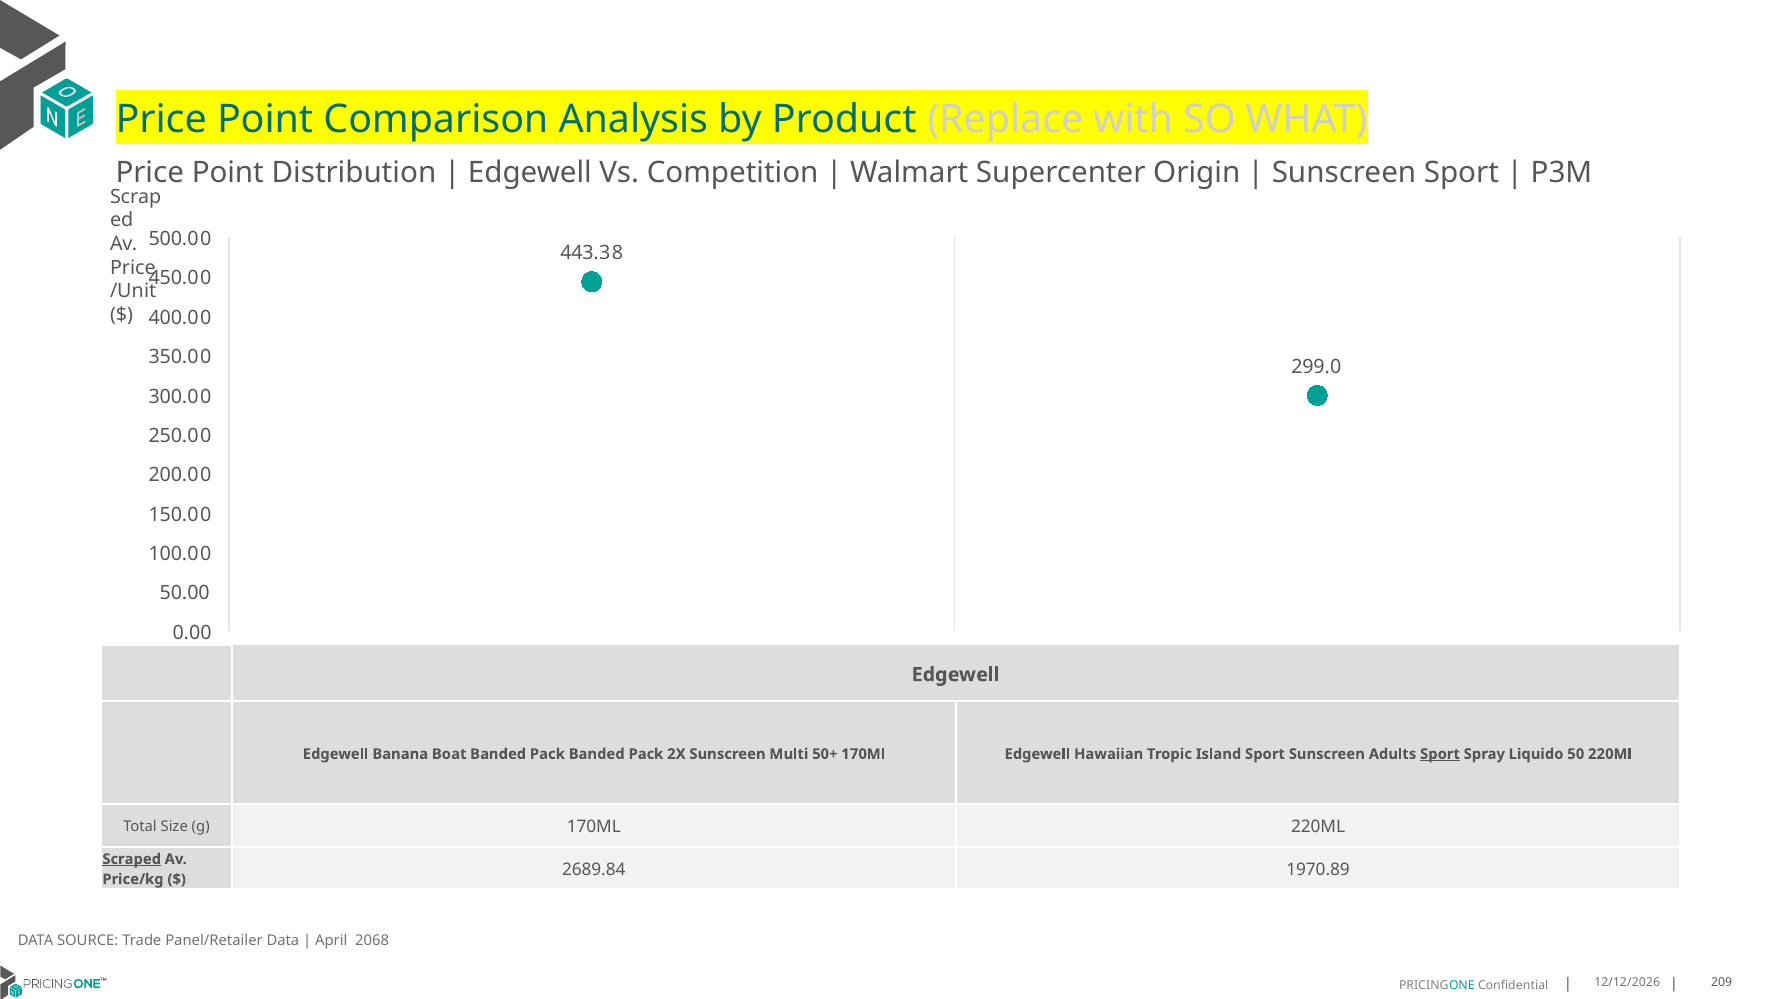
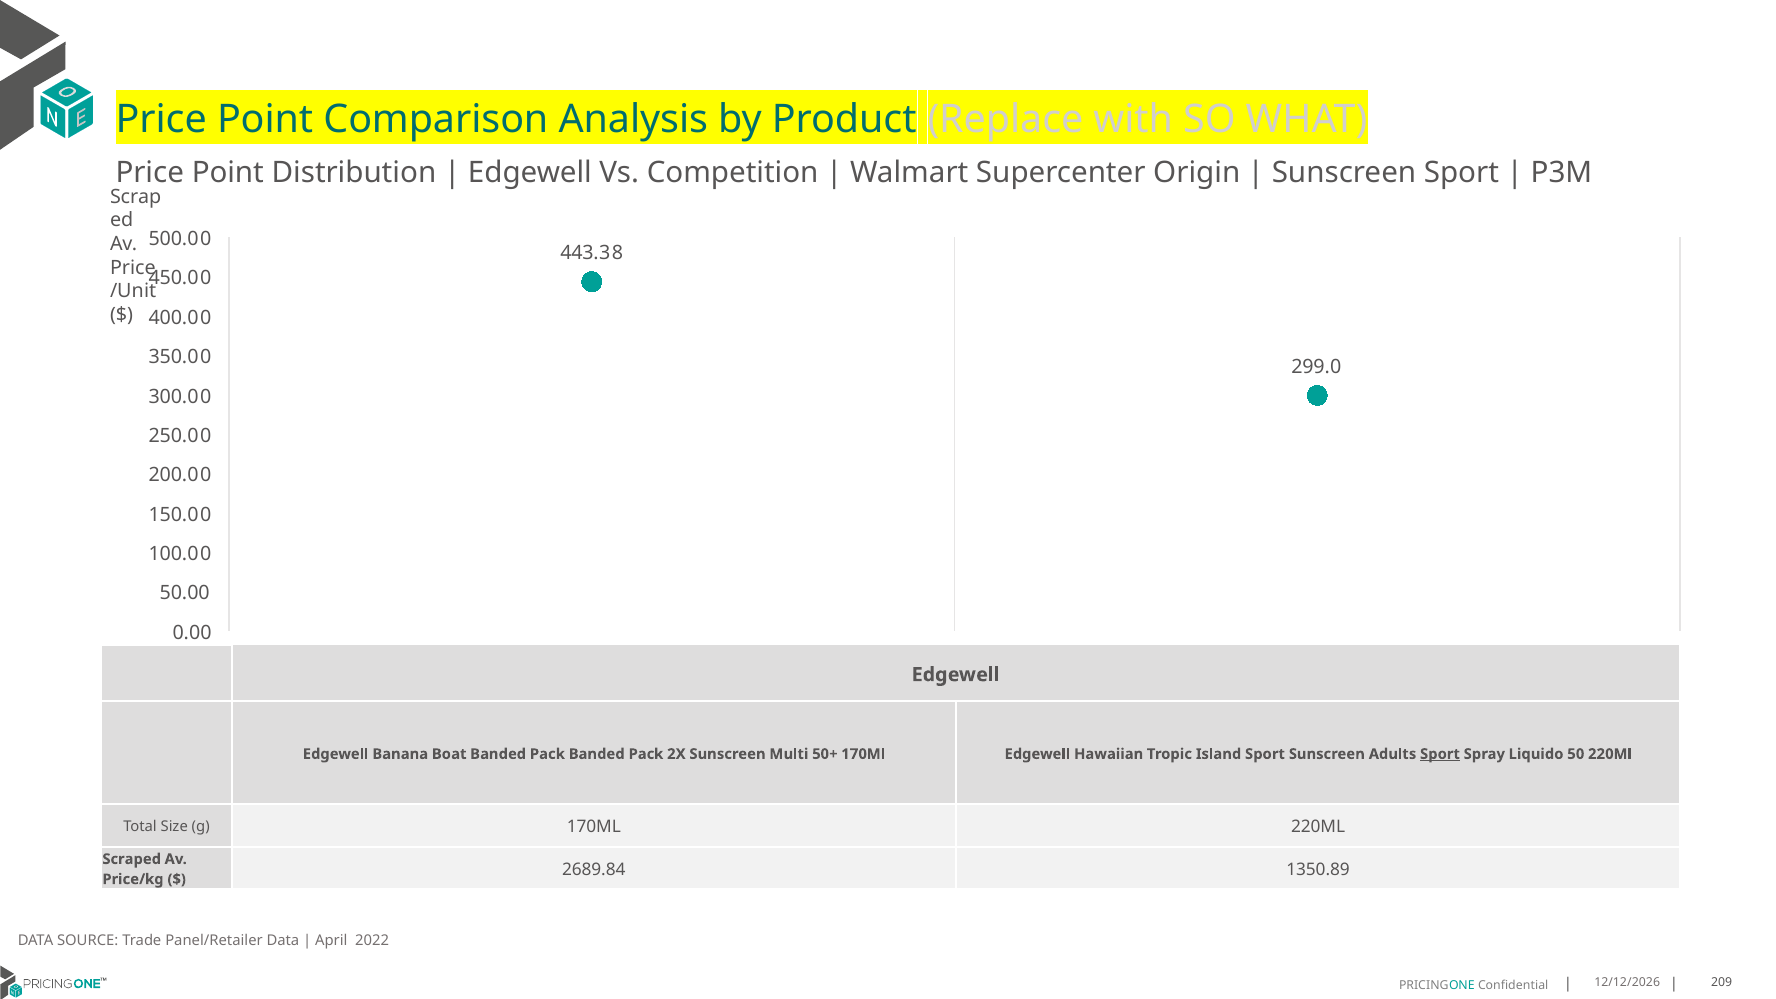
Scraped underline: present -> none
1970.89: 1970.89 -> 1350.89
2068: 2068 -> 2022
